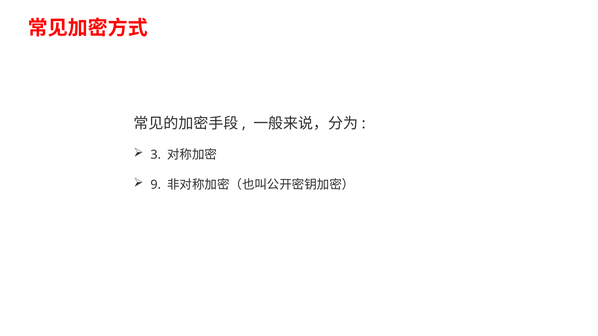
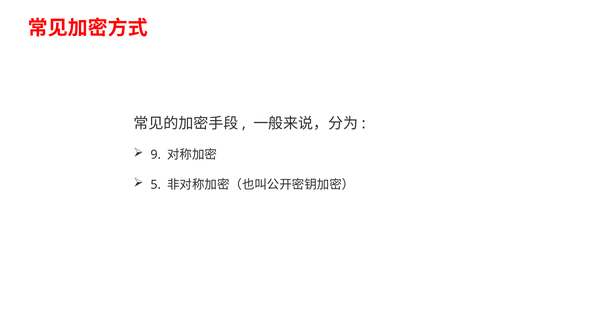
3: 3 -> 9
9: 9 -> 5
